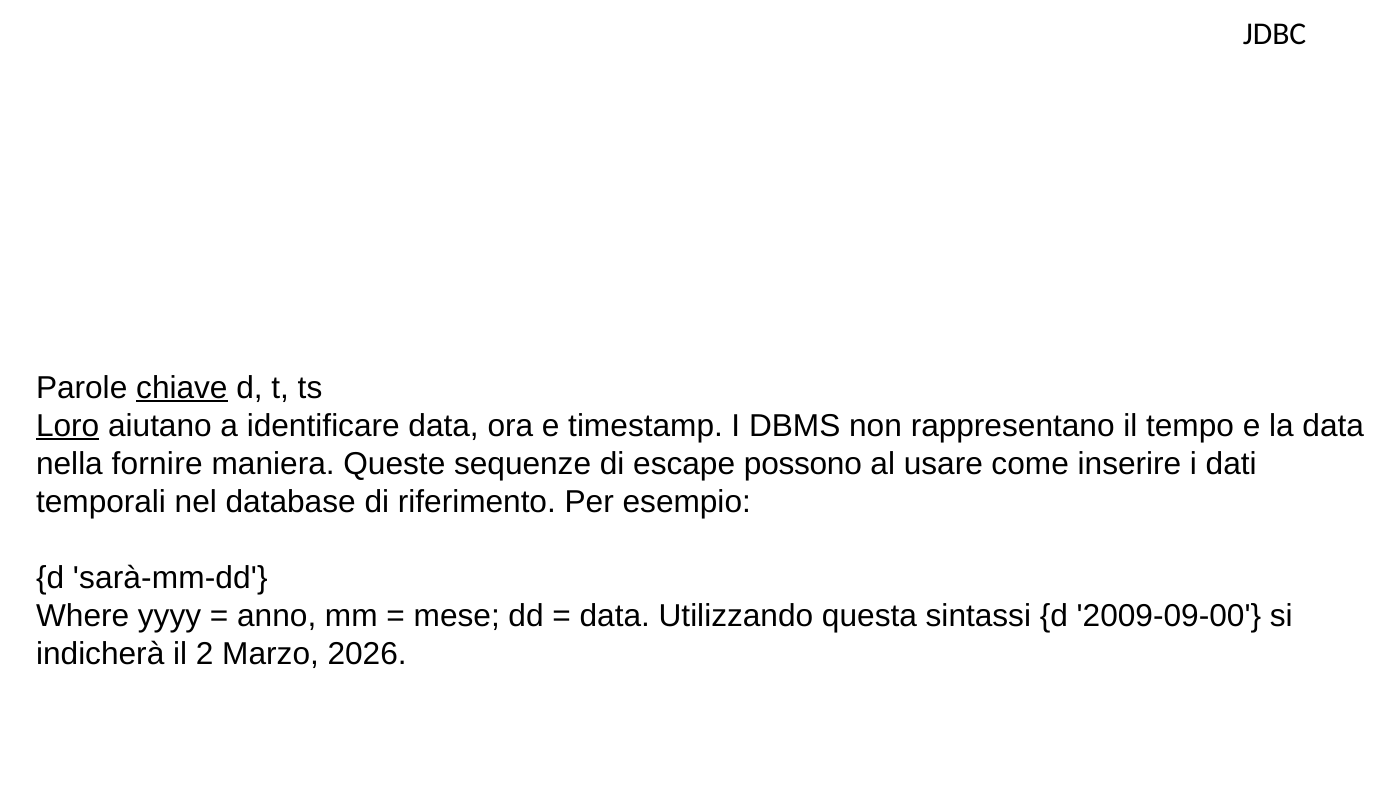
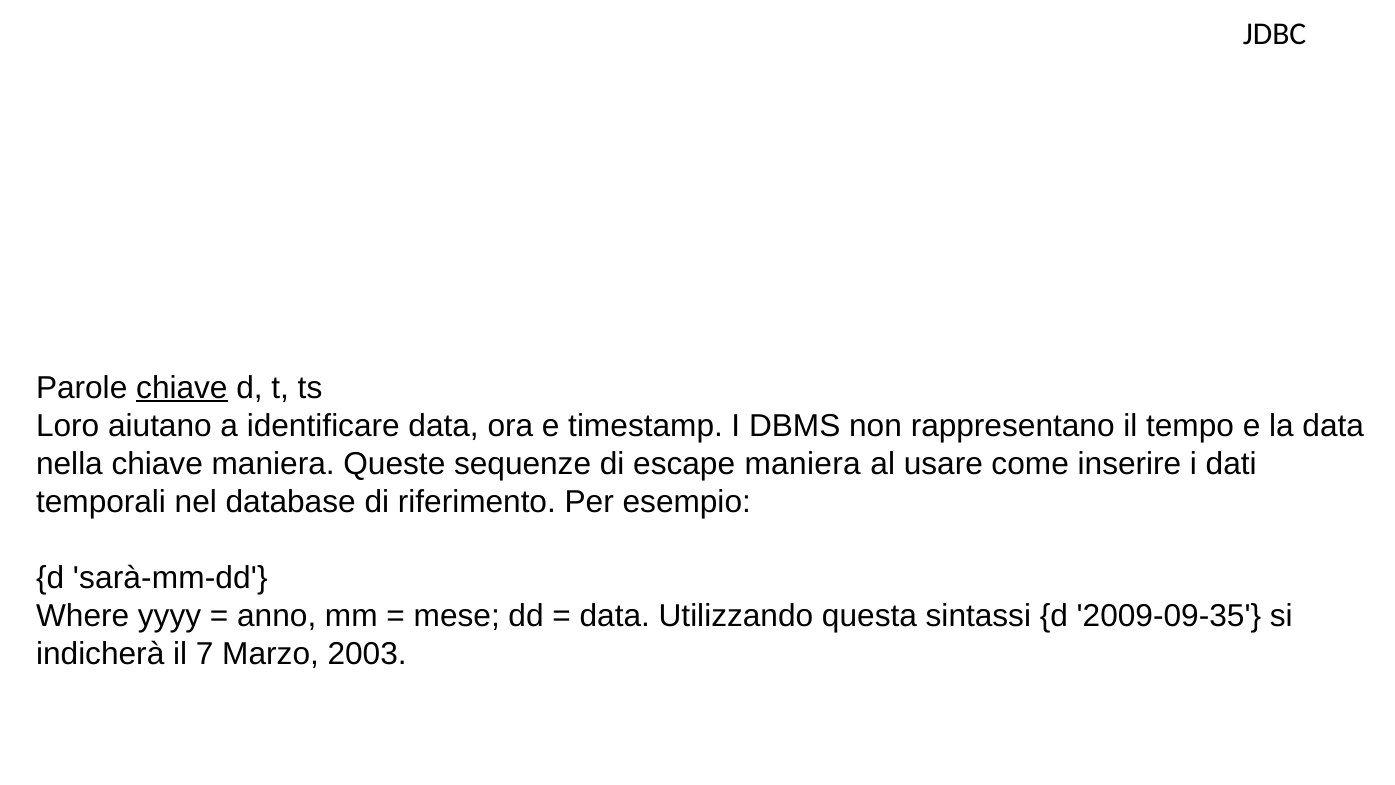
Loro underline: present -> none
nella fornire: fornire -> chiave
escape possono: possono -> maniera
2009-09-00: 2009-09-00 -> 2009-09-35
2: 2 -> 7
2026: 2026 -> 2003
